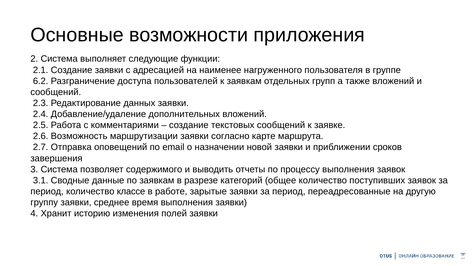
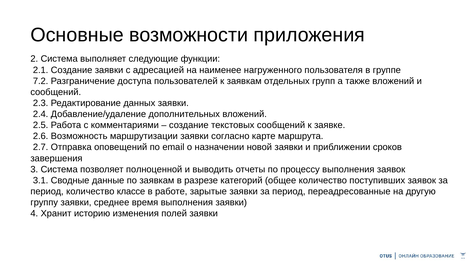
6.2: 6.2 -> 7.2
содержимого: содержимого -> полноценной
